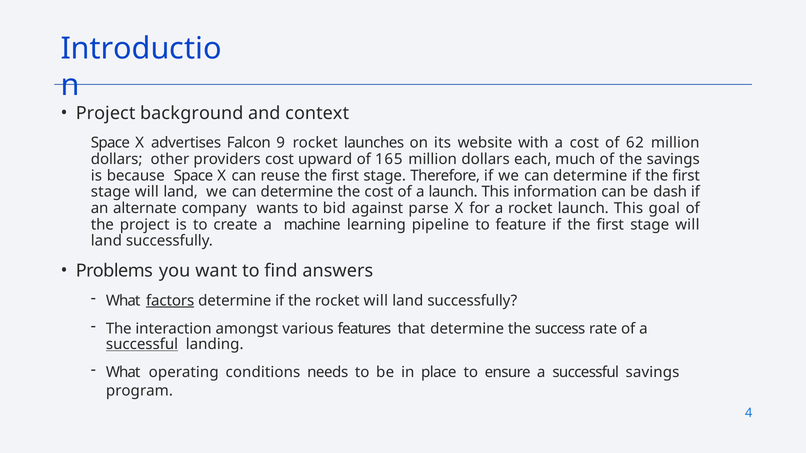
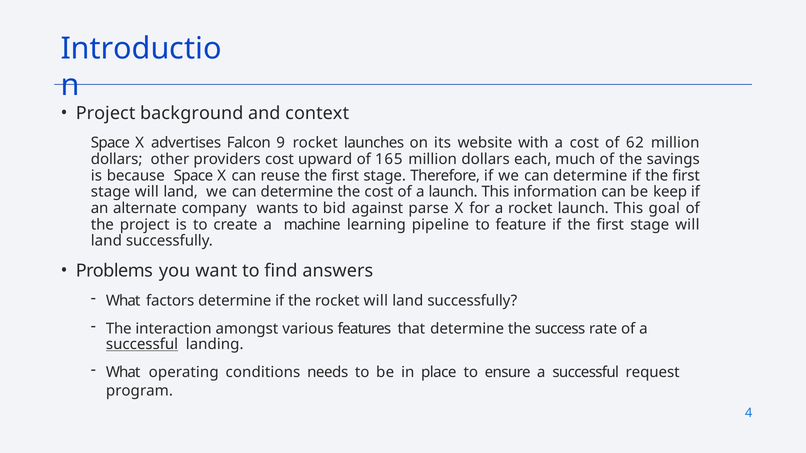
dash: dash -> keep
factors underline: present -> none
successful savings: savings -> request
